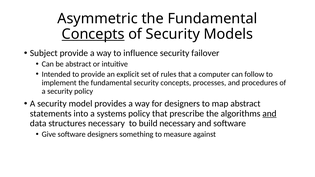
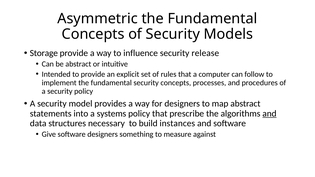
Concepts at (93, 34) underline: present -> none
Subject: Subject -> Storage
failover: failover -> release
build necessary: necessary -> instances
